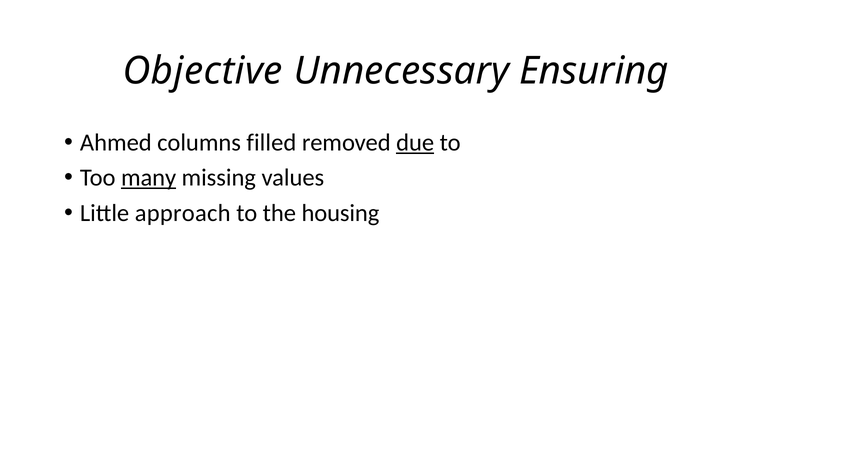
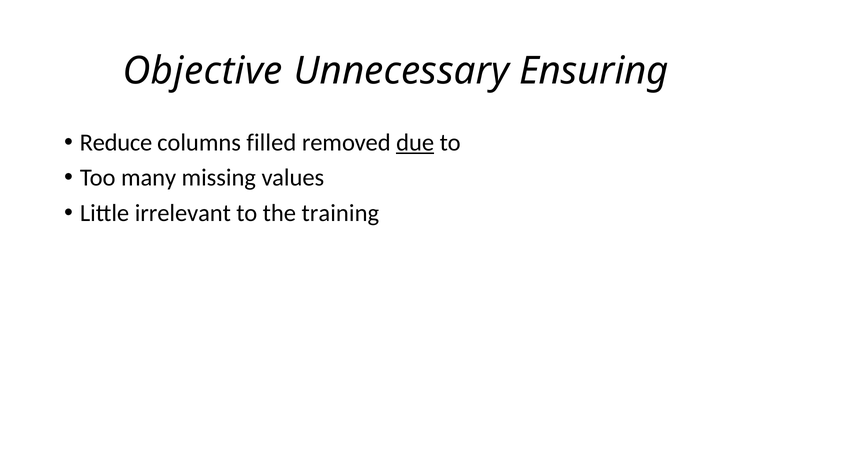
Ahmed: Ahmed -> Reduce
many underline: present -> none
approach: approach -> irrelevant
housing: housing -> training
